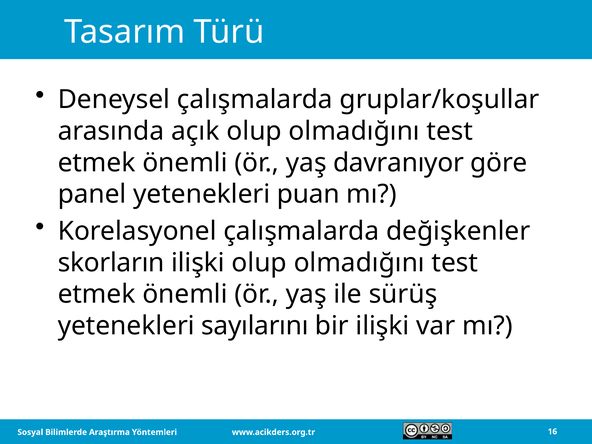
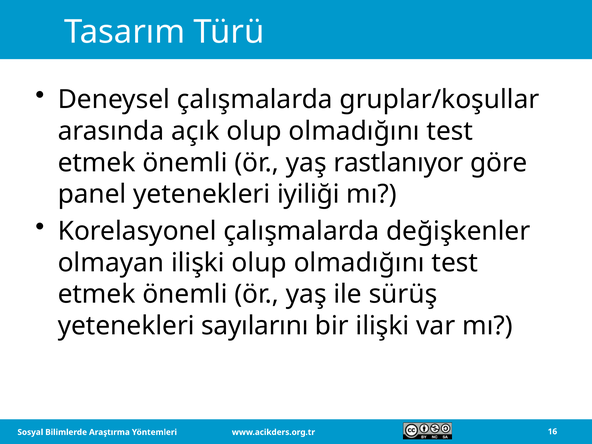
davranıyor: davranıyor -> rastlanıyor
puan: puan -> iyiliği
skorların: skorların -> olmayan
